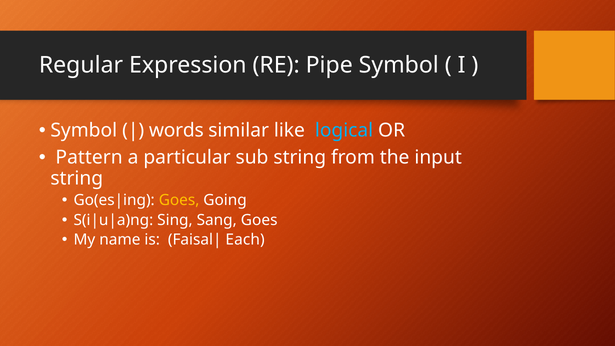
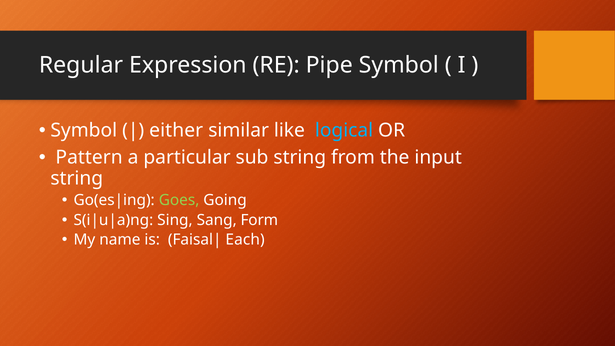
words: words -> either
Goes at (179, 200) colour: yellow -> light green
Sang Goes: Goes -> Form
